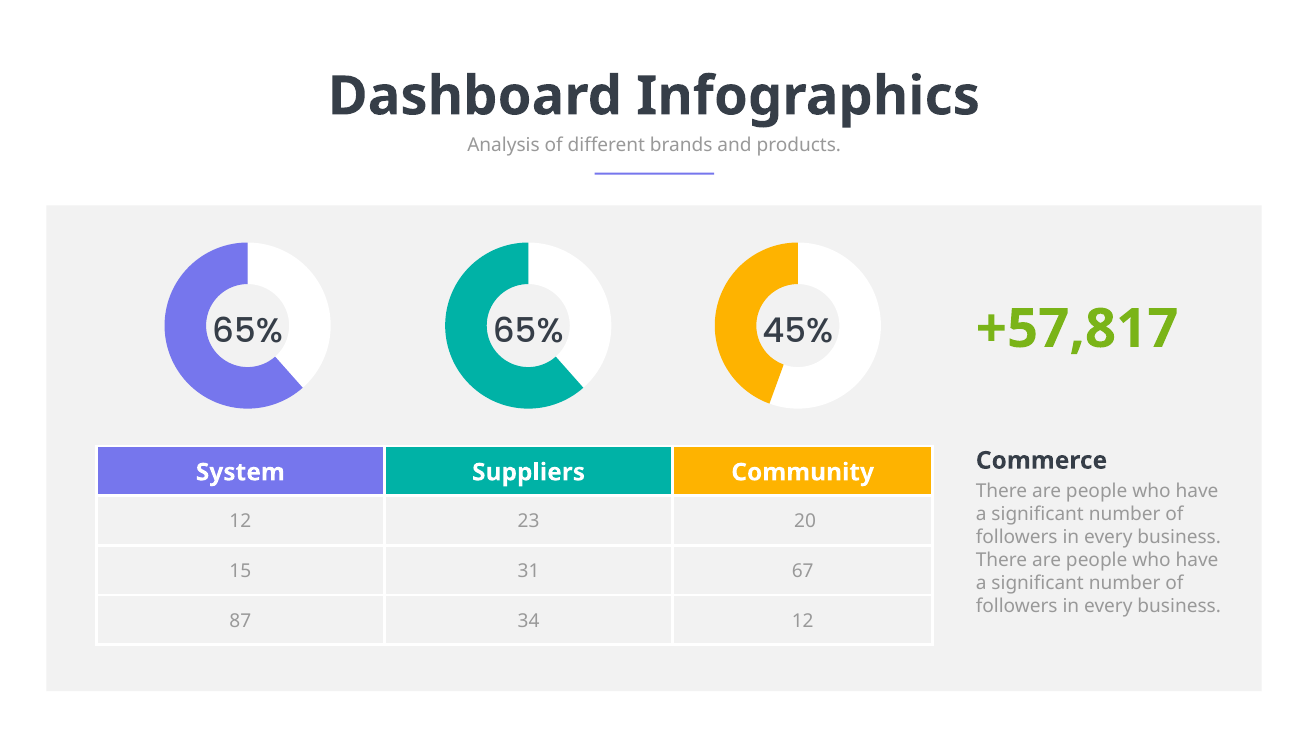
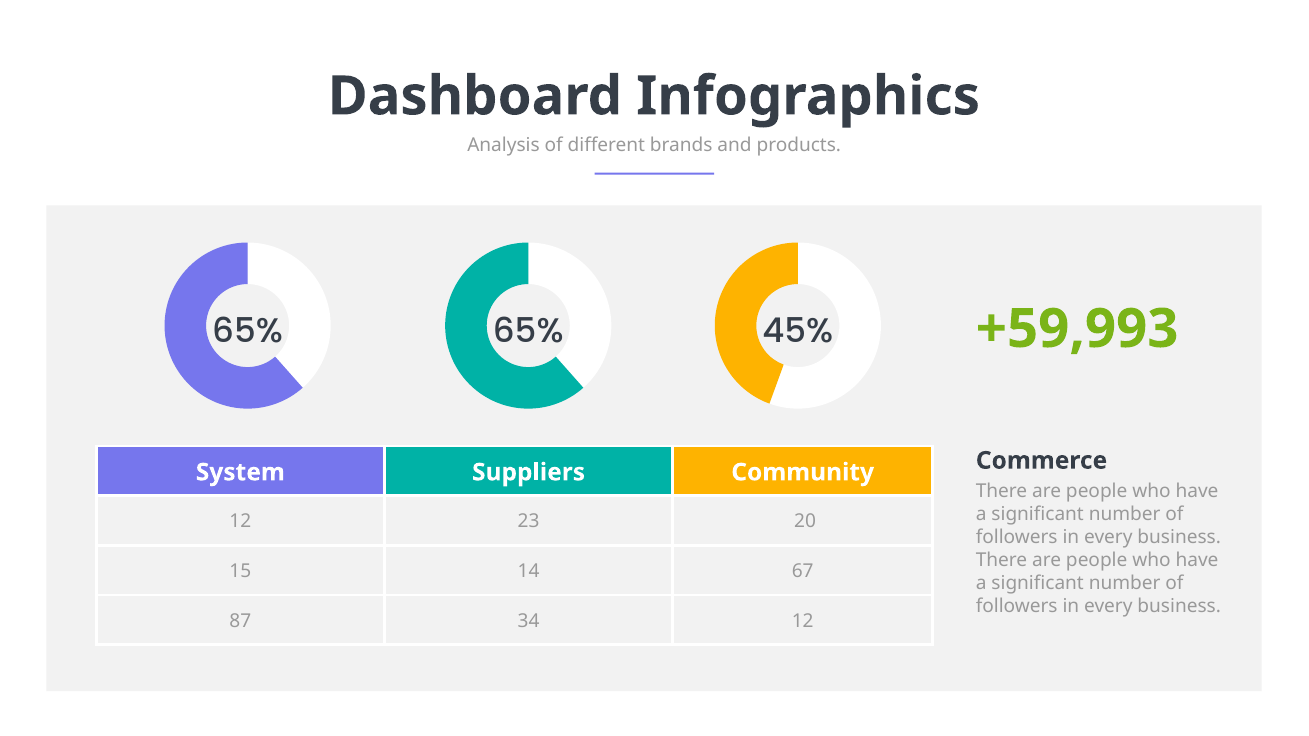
+57,817: +57,817 -> +59,993
31: 31 -> 14
